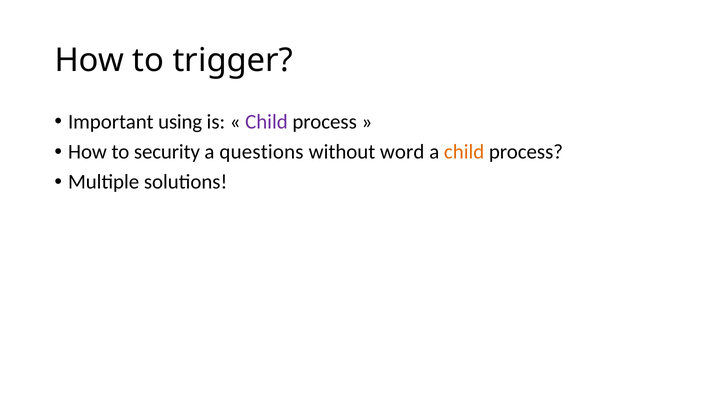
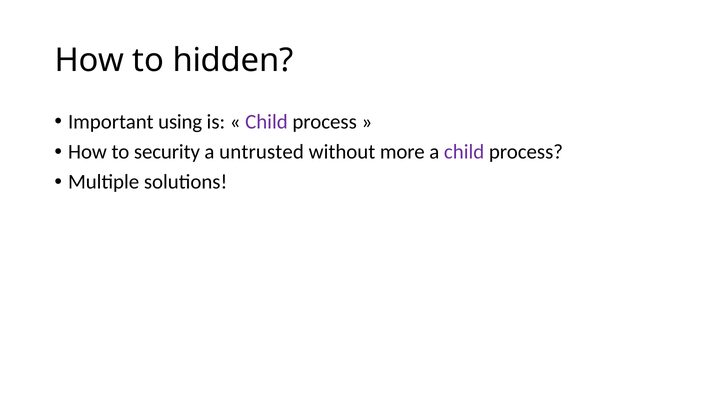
trigger: trigger -> hidden
questions: questions -> untrusted
word: word -> more
child at (464, 152) colour: orange -> purple
